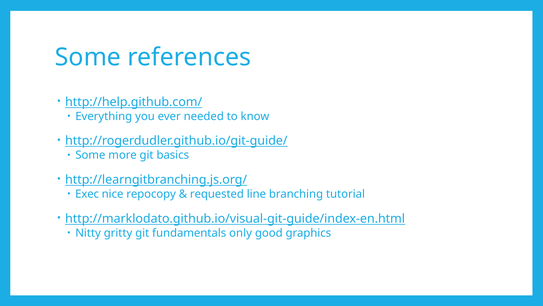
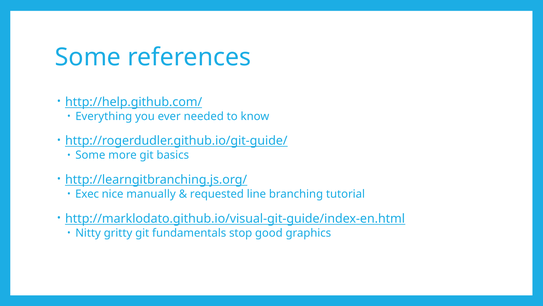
repocopy: repocopy -> manually
only: only -> stop
